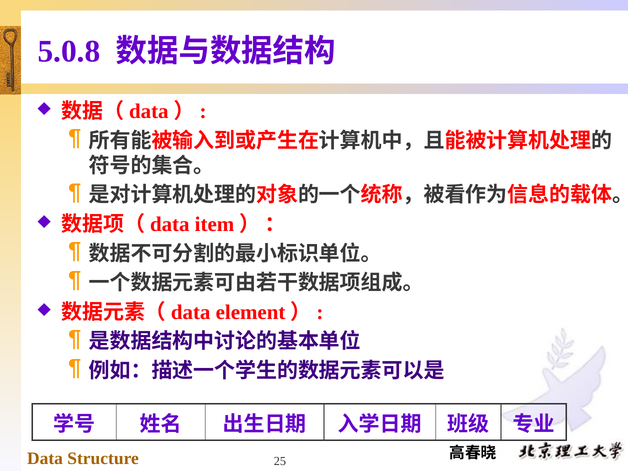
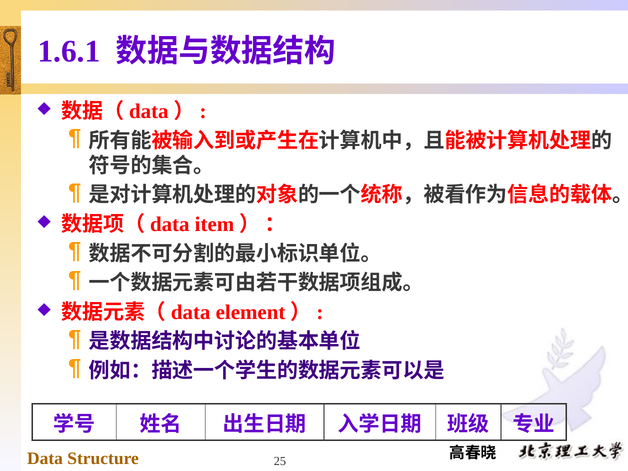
5.0.8: 5.0.8 -> 1.6.1
